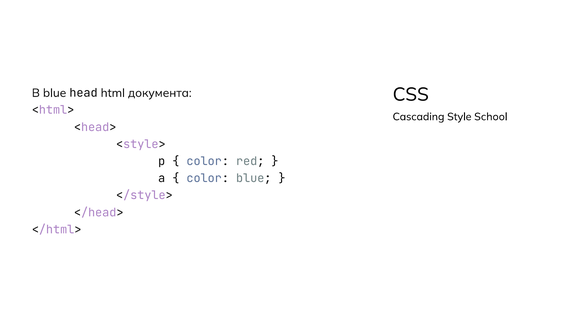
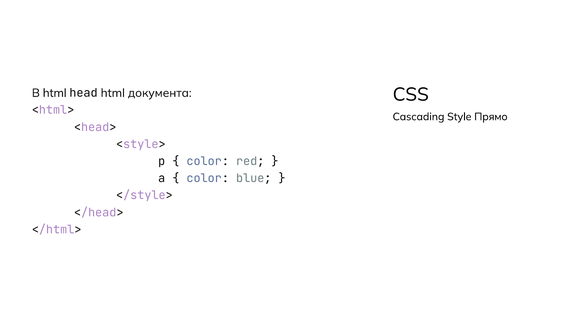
В blue: blue -> html
School: School -> Прямо
